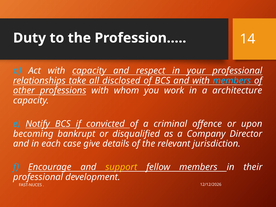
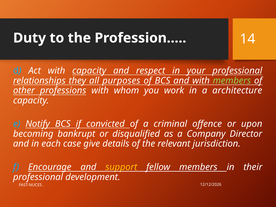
take: take -> they
disclosed: disclosed -> purposes
members at (232, 81) colour: light blue -> light green
